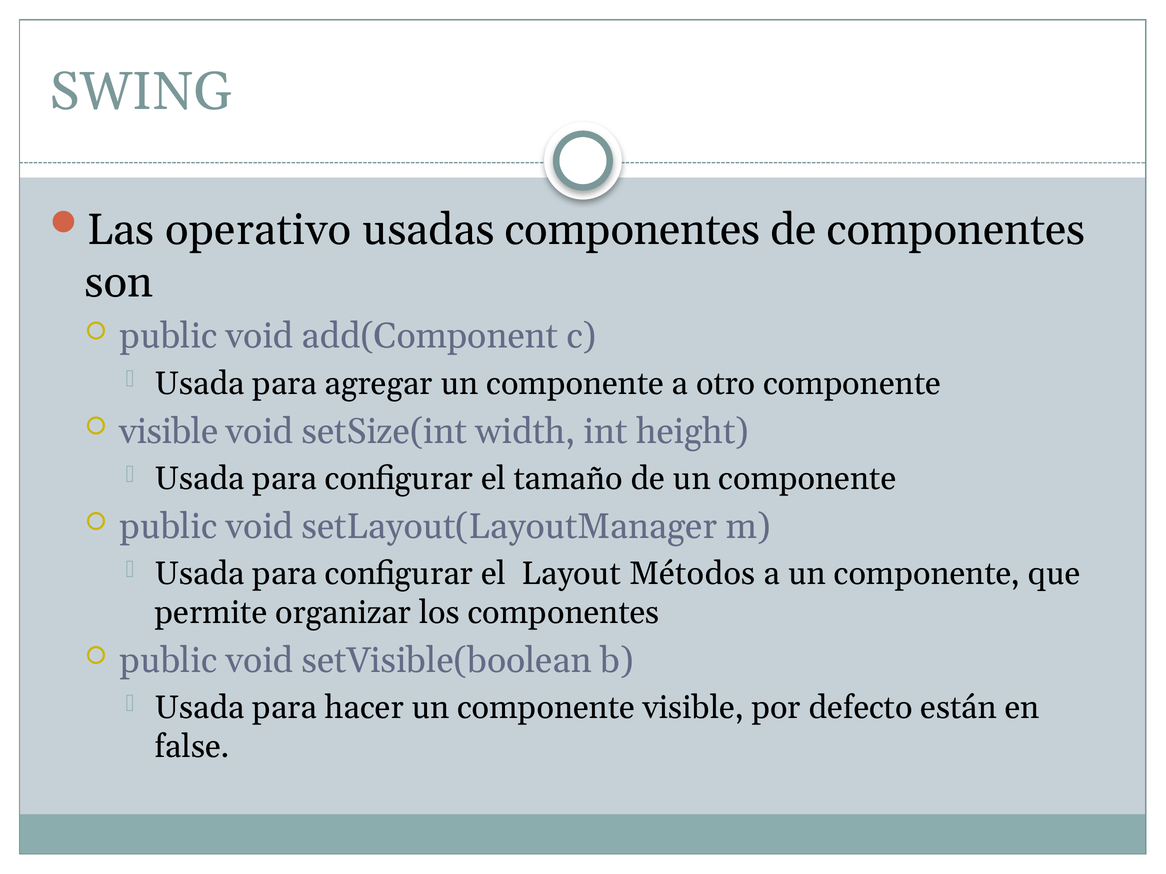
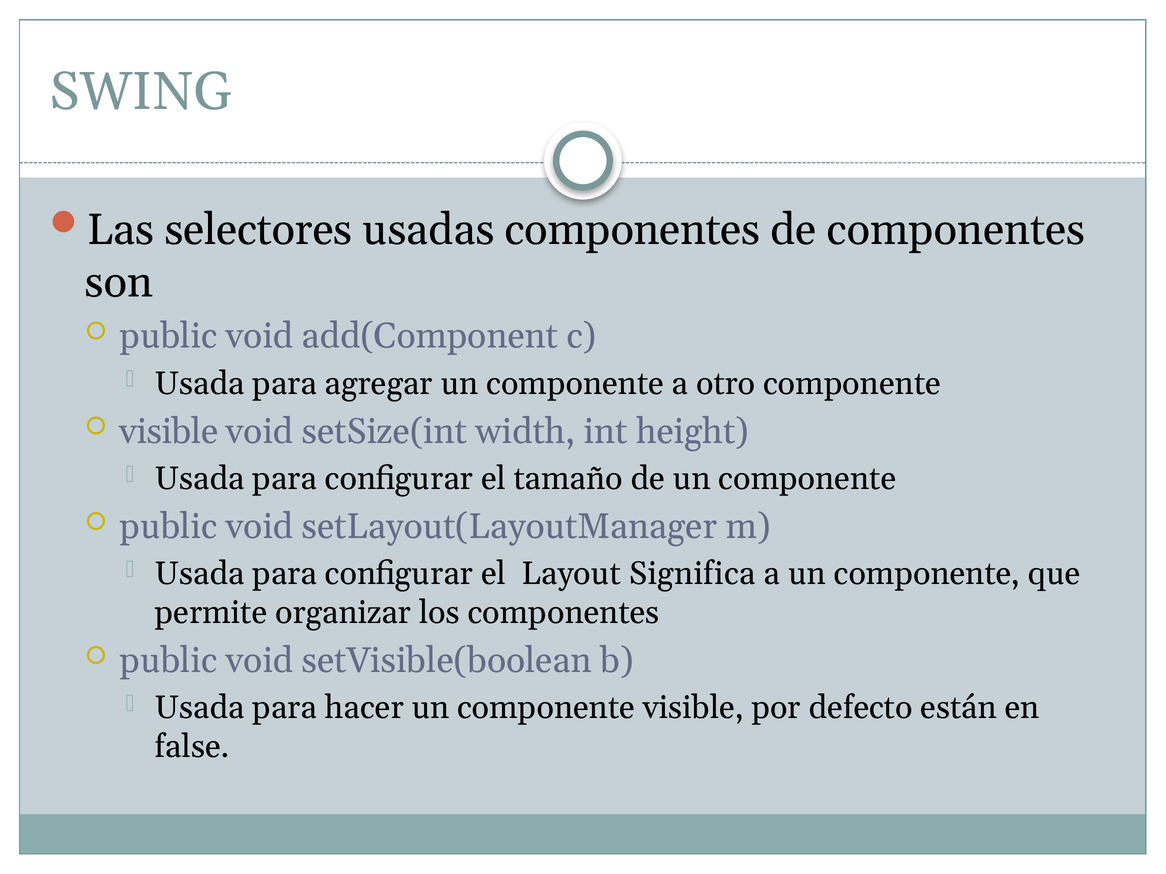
operativo: operativo -> selectores
Métodos: Métodos -> Significa
